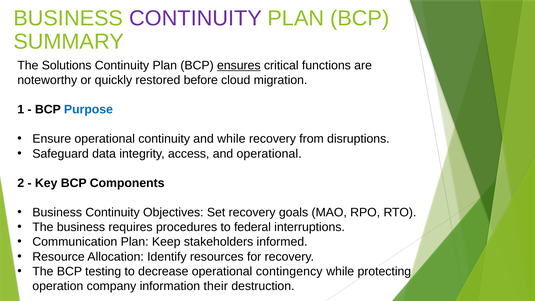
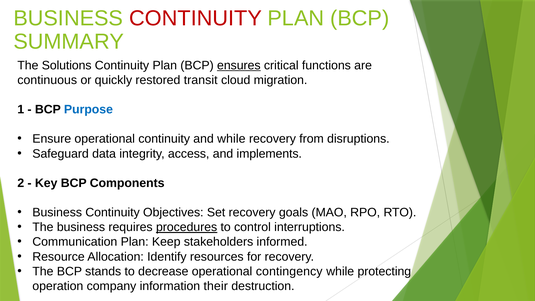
CONTINUITY at (195, 18) colour: purple -> red
noteworthy: noteworthy -> continuous
before: before -> transit
and operational: operational -> implements
procedures underline: none -> present
federal: federal -> control
testing: testing -> stands
